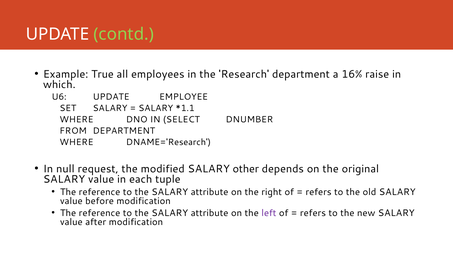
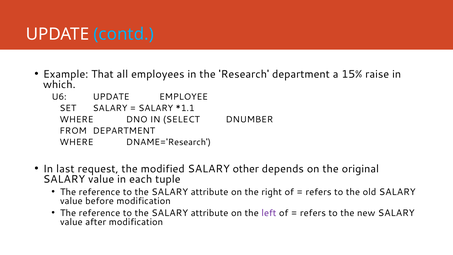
contd colour: light green -> light blue
True: True -> That
16%: 16% -> 15%
null: null -> last
